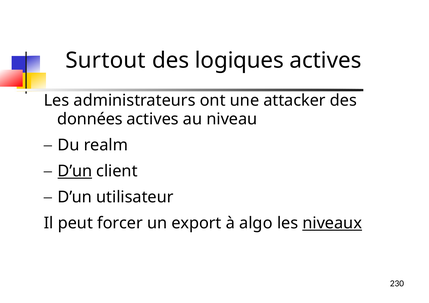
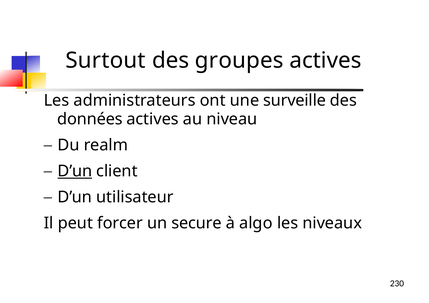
logiques: logiques -> groupes
attacker: attacker -> surveille
export: export -> secure
niveaux underline: present -> none
